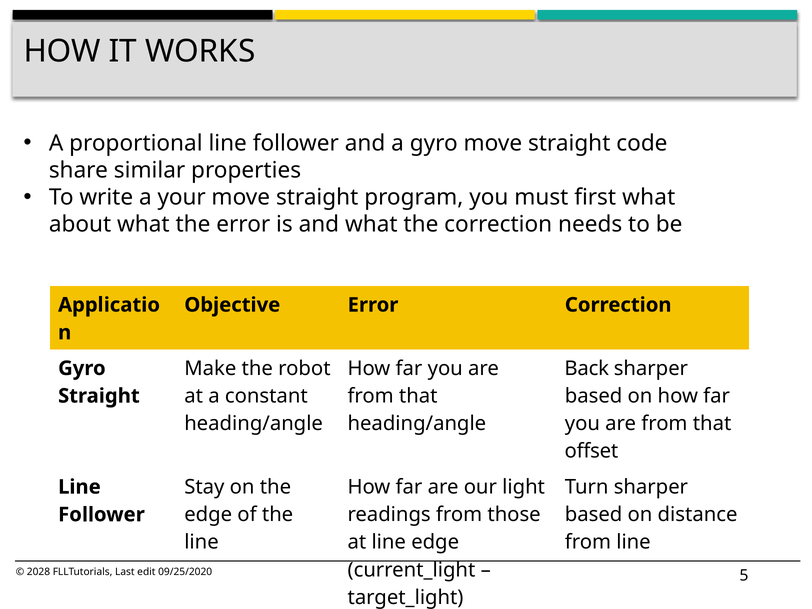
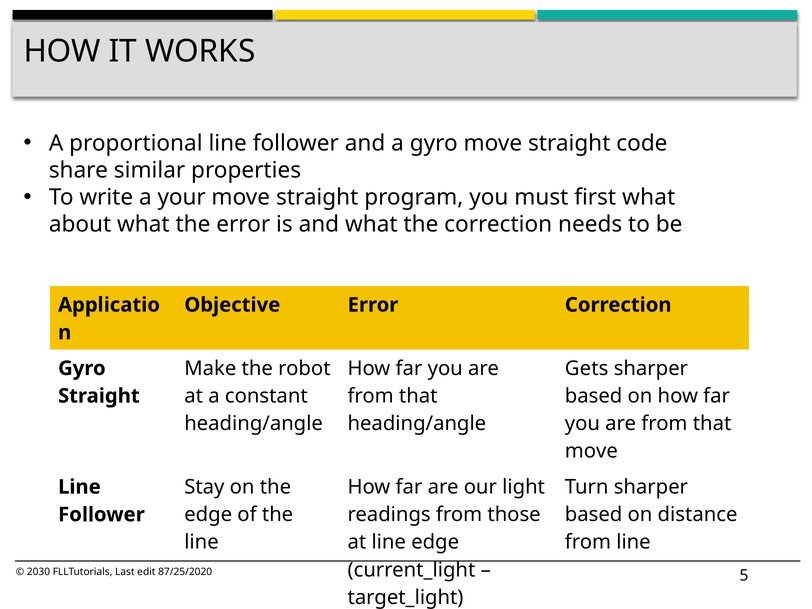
Back: Back -> Gets
offset at (591, 451): offset -> move
2028: 2028 -> 2030
09/25/2020: 09/25/2020 -> 87/25/2020
